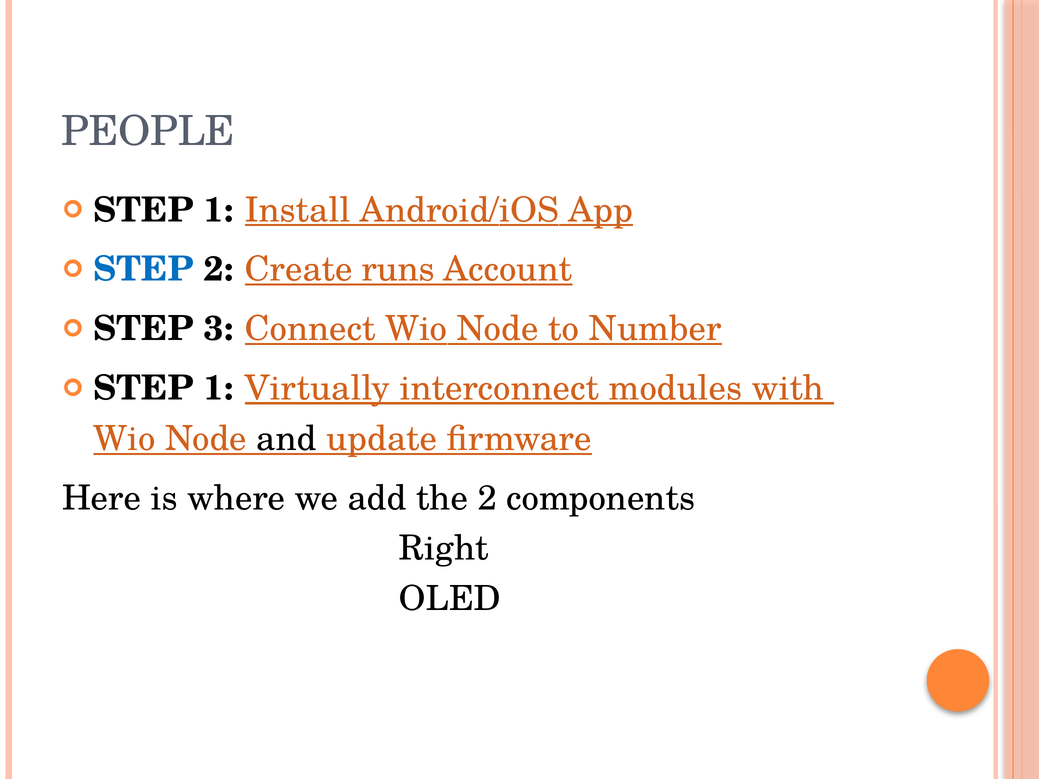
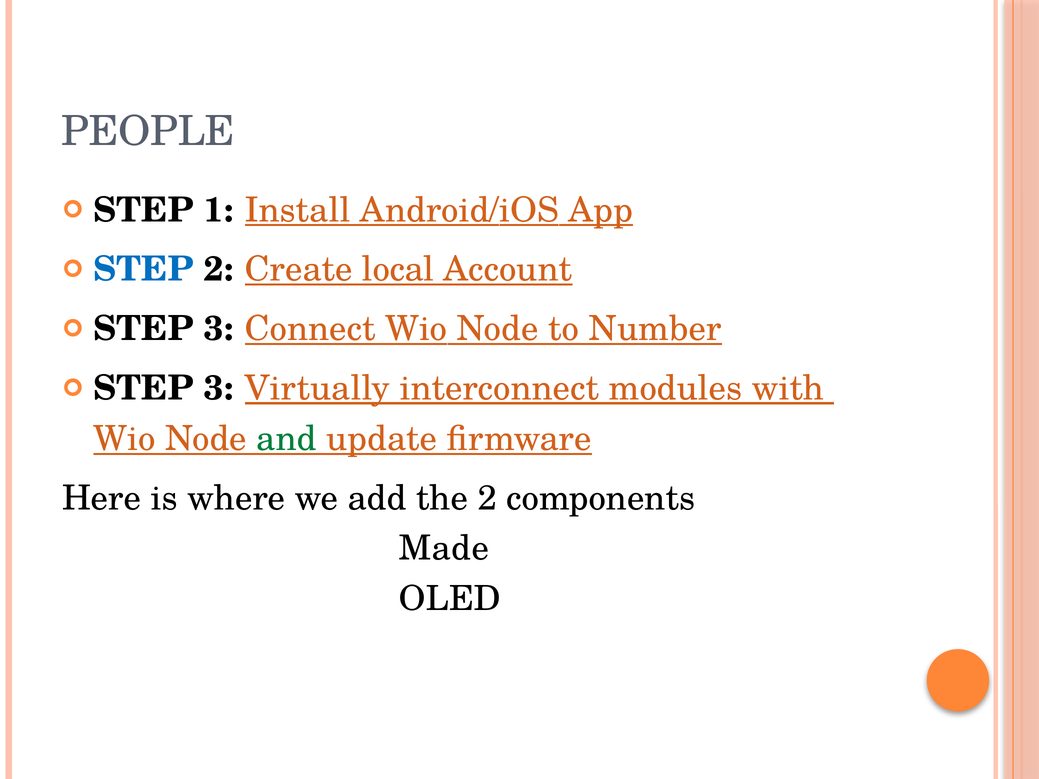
runs: runs -> local
1 at (219, 388): 1 -> 3
and colour: black -> green
Right: Right -> Made
